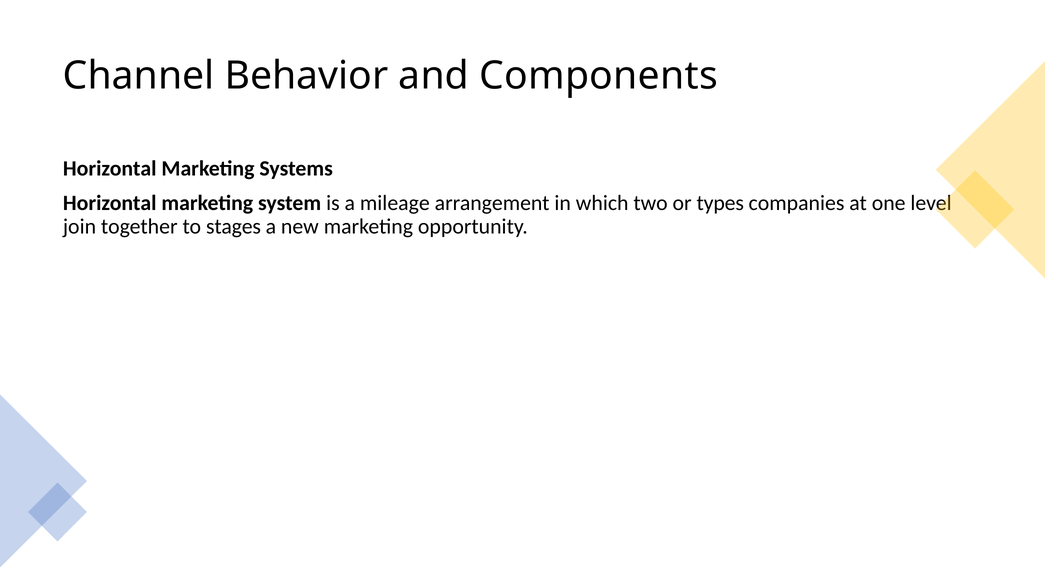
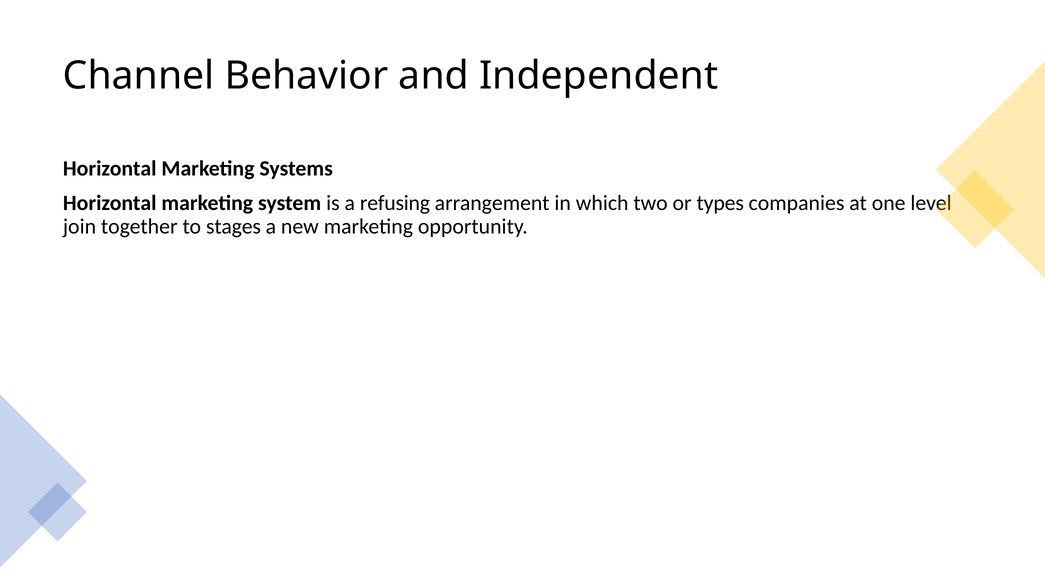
Components: Components -> Independent
mileage: mileage -> refusing
